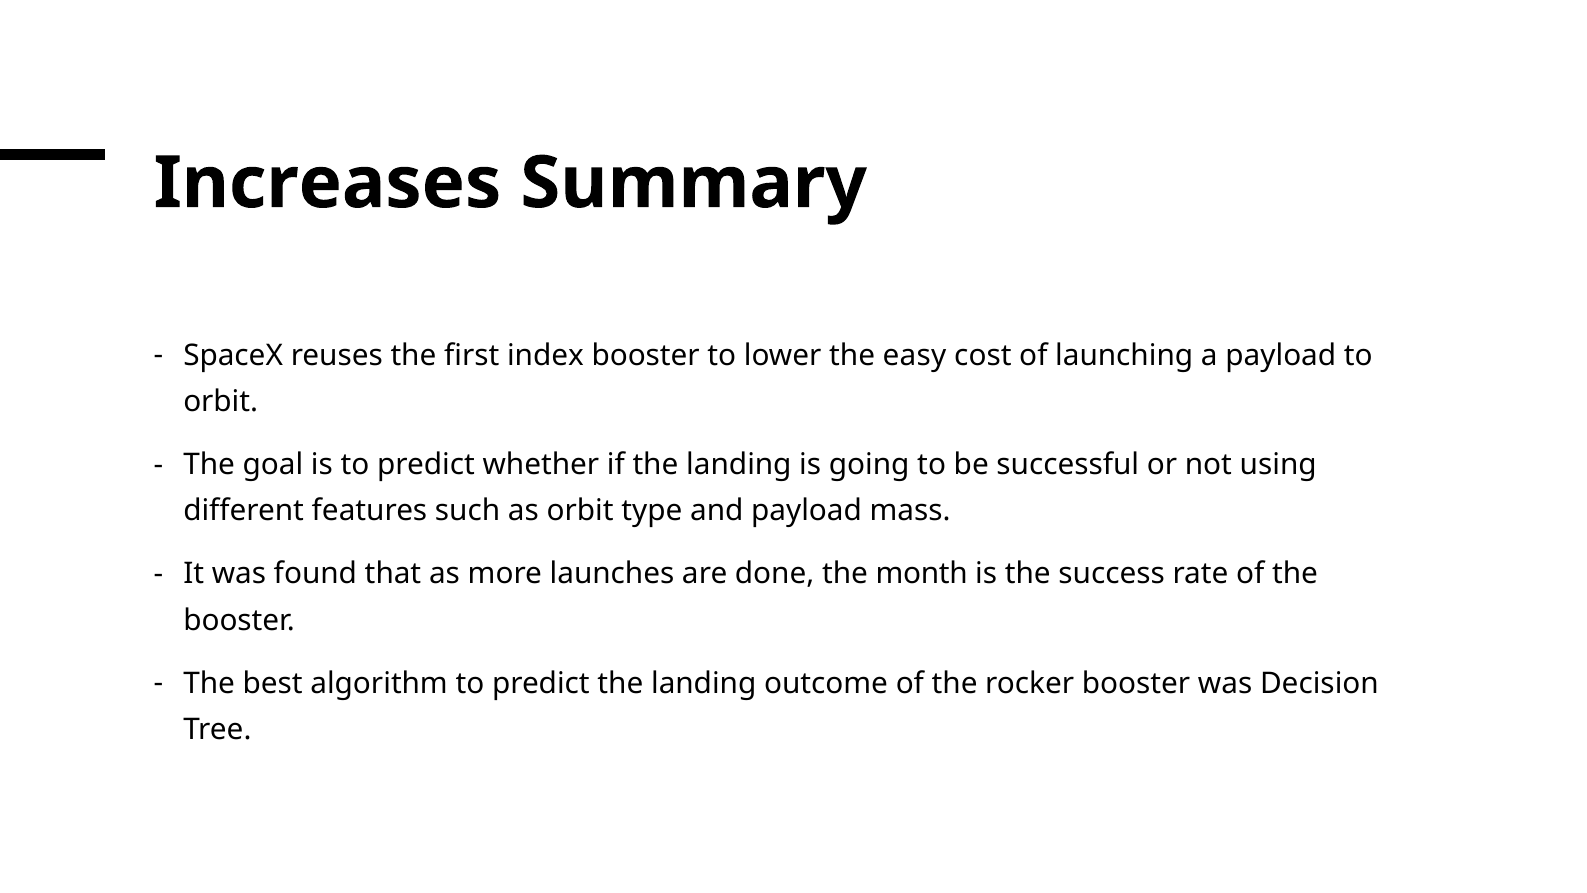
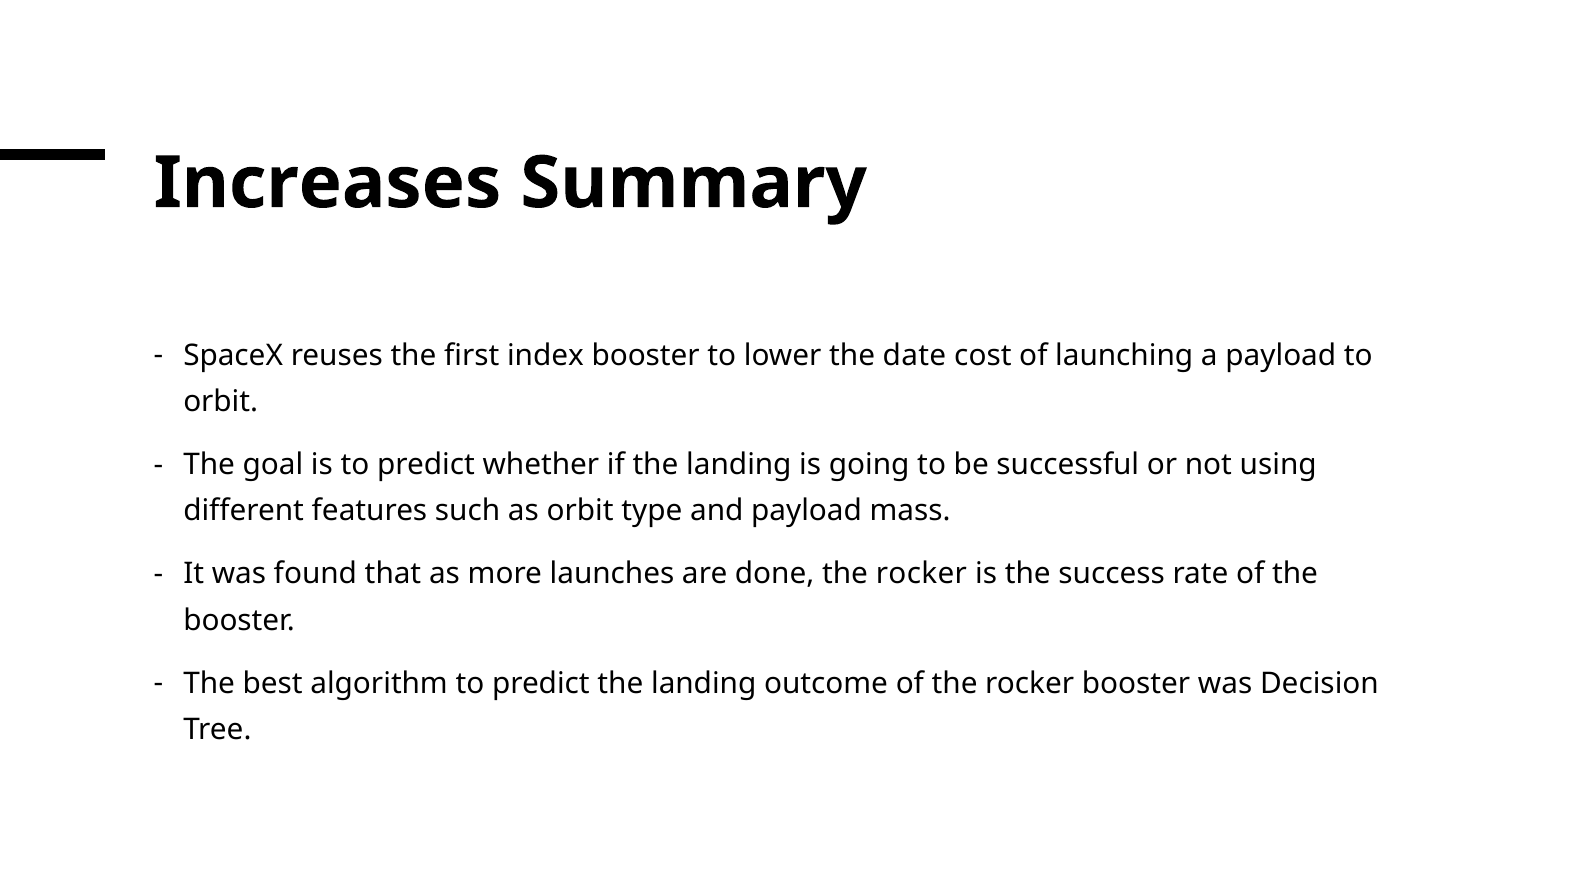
easy: easy -> date
done the month: month -> rocker
